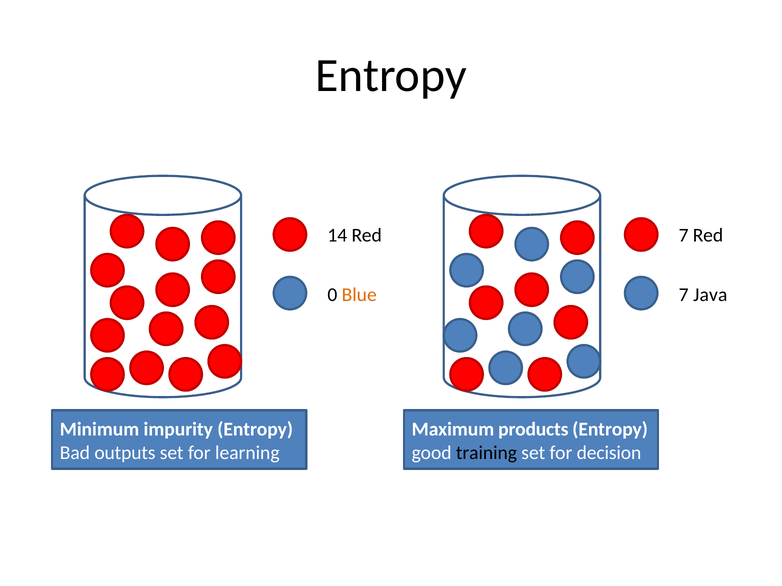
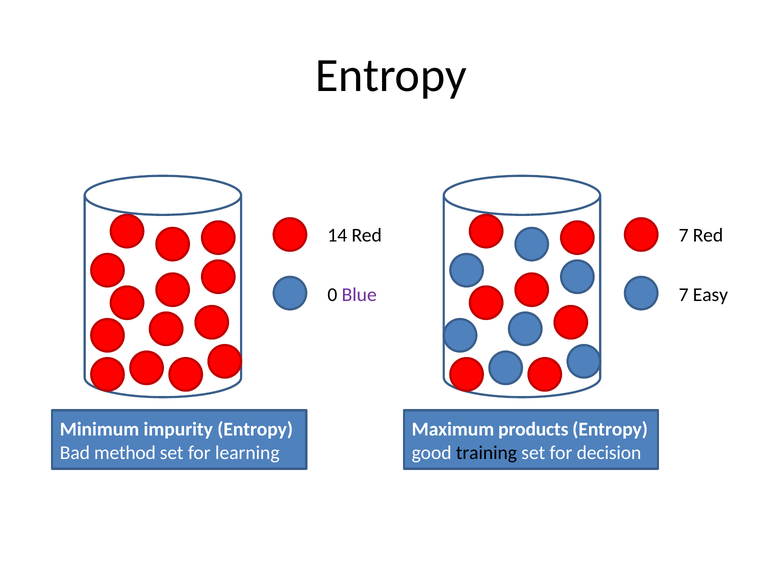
Blue colour: orange -> purple
Java: Java -> Easy
outputs: outputs -> method
